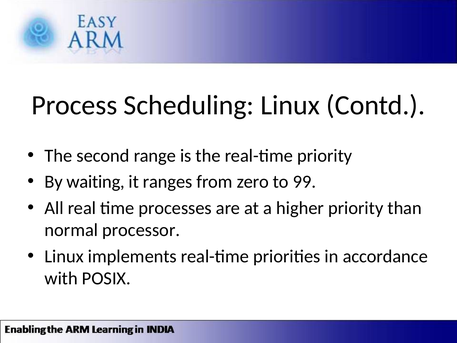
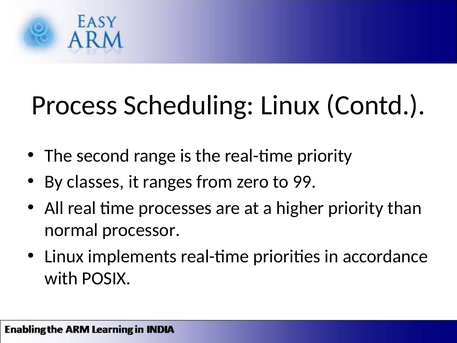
waiting: waiting -> classes
